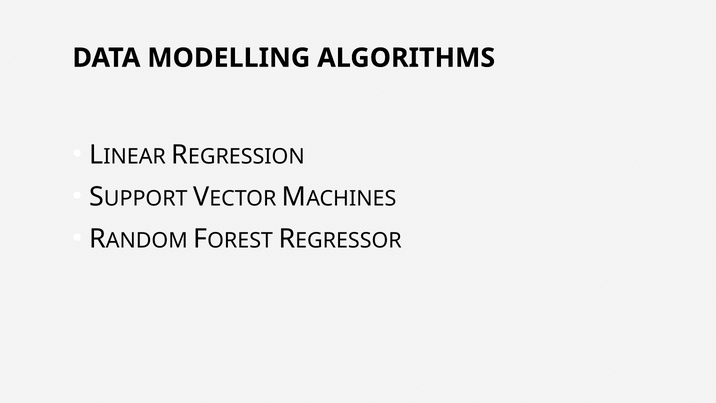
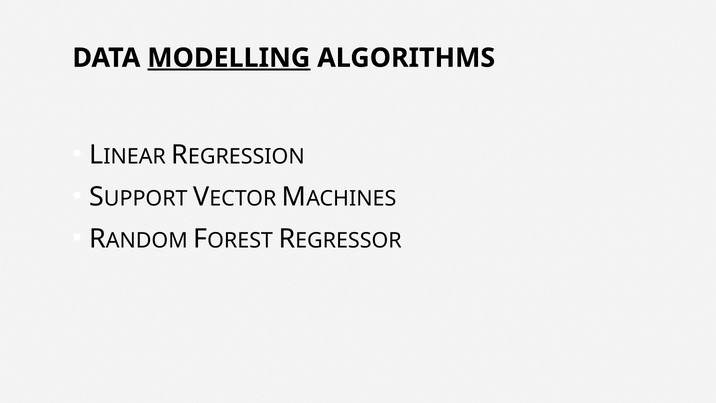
MODELLING underline: none -> present
